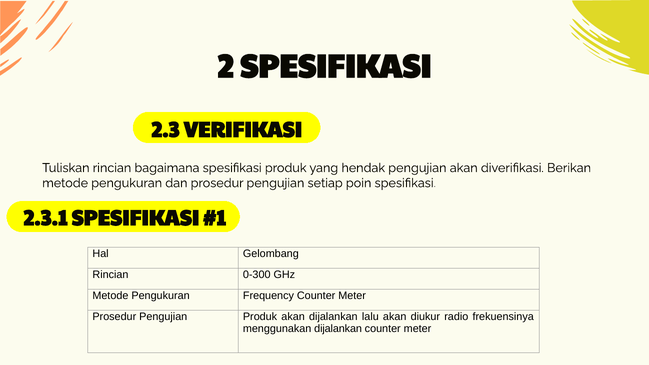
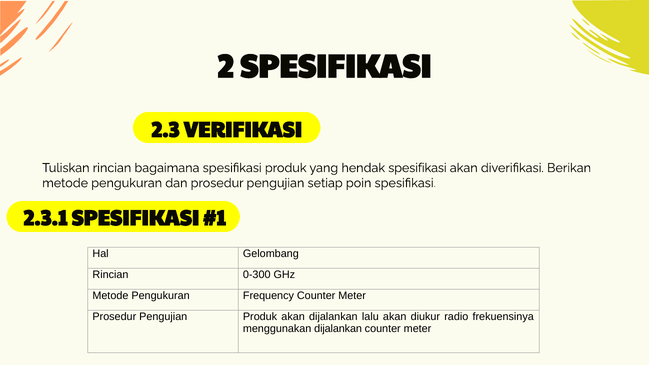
hendak pengujian: pengujian -> spesifikasi
